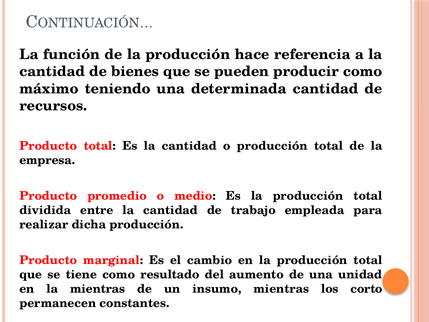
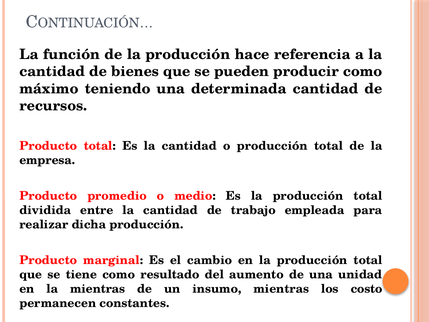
corto: corto -> costo
